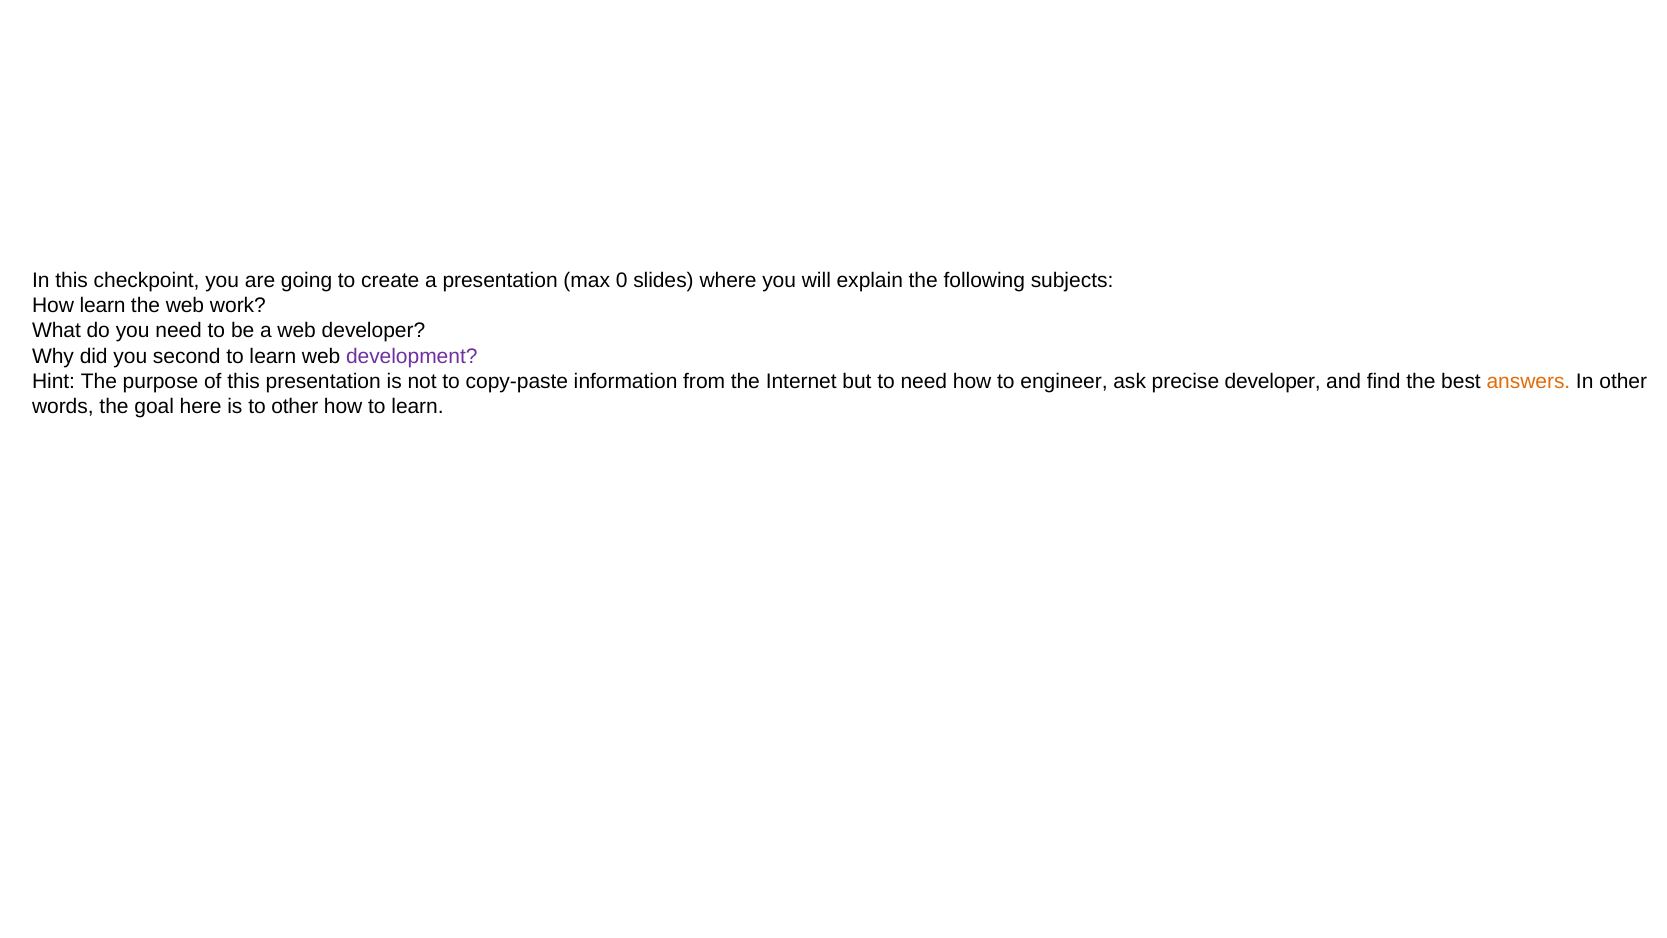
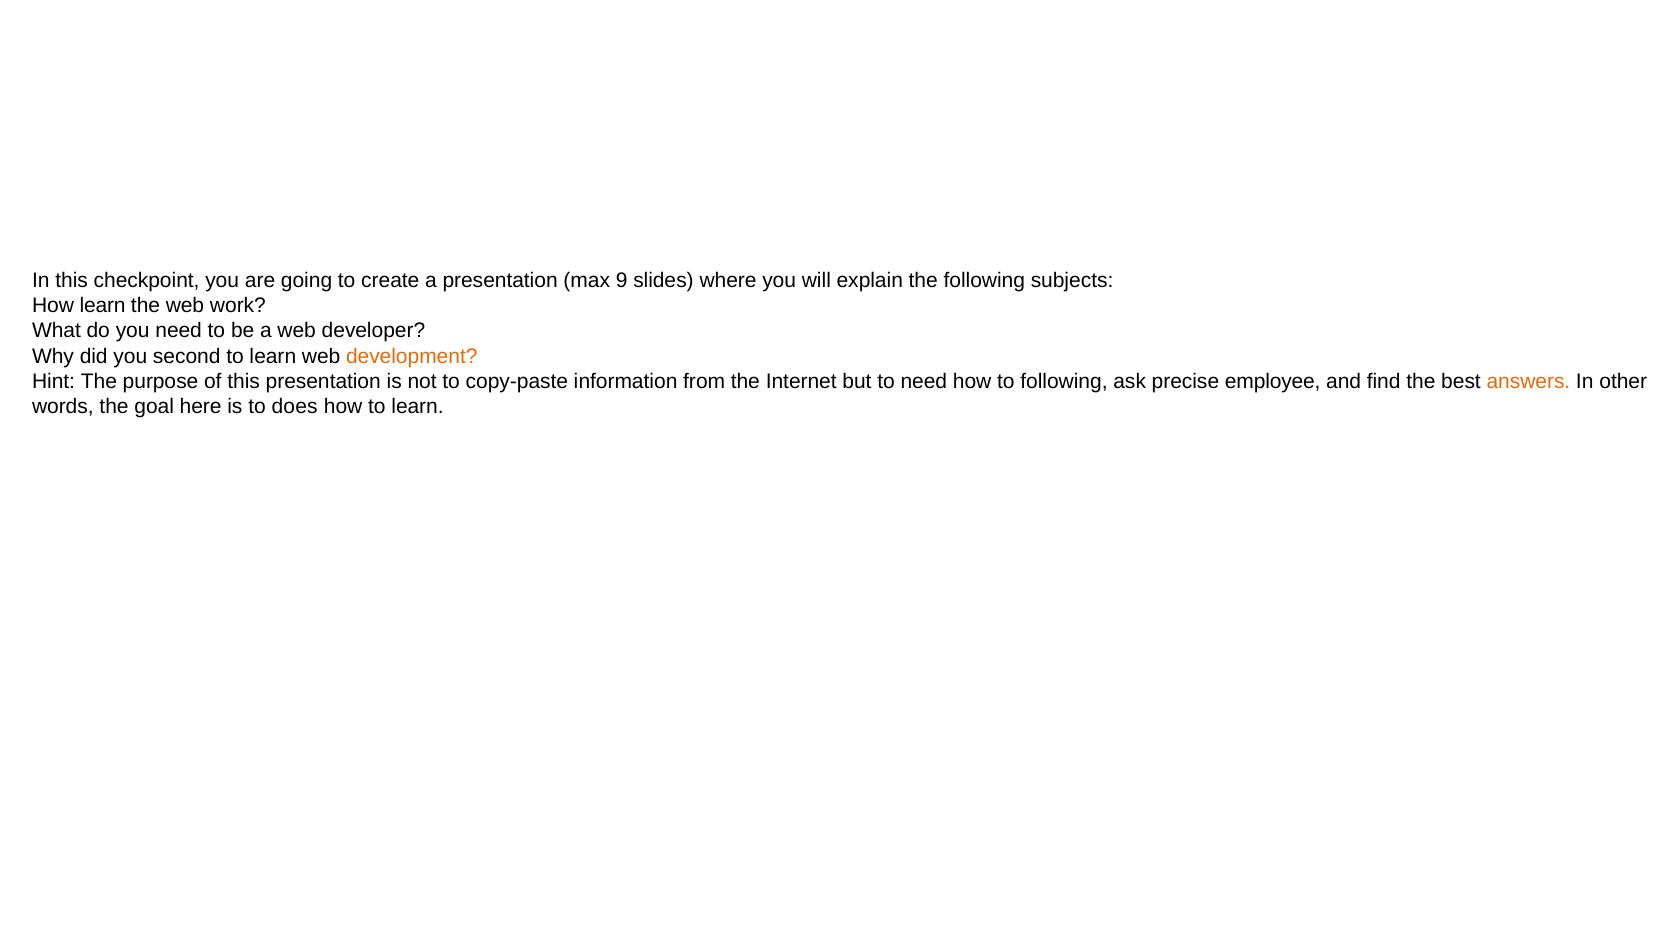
0: 0 -> 9
development colour: purple -> orange
to engineer: engineer -> following
precise developer: developer -> employee
to other: other -> does
